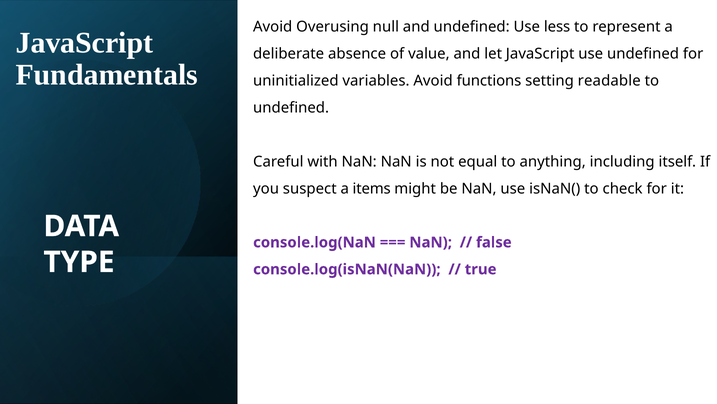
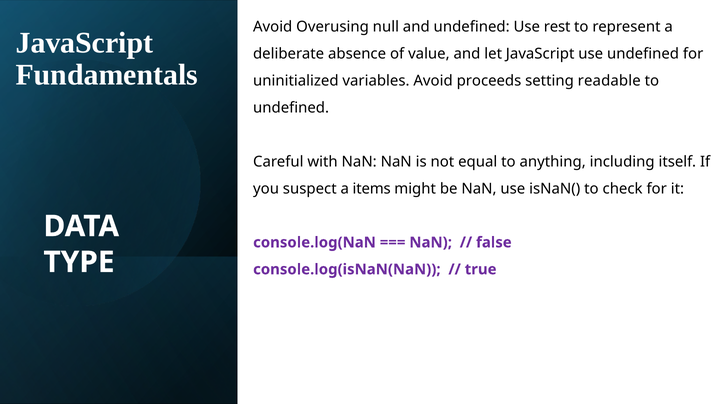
less: less -> rest
functions: functions -> proceeds
